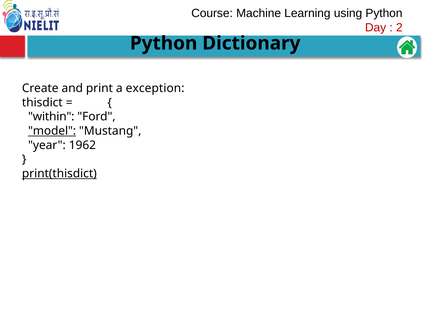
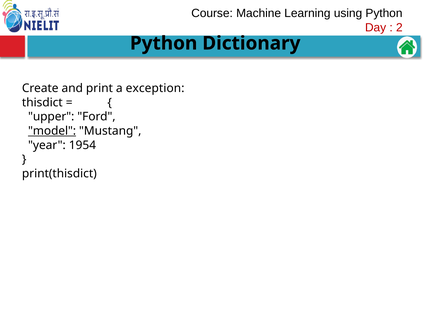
within: within -> upper
1962: 1962 -> 1954
print(thisdict underline: present -> none
